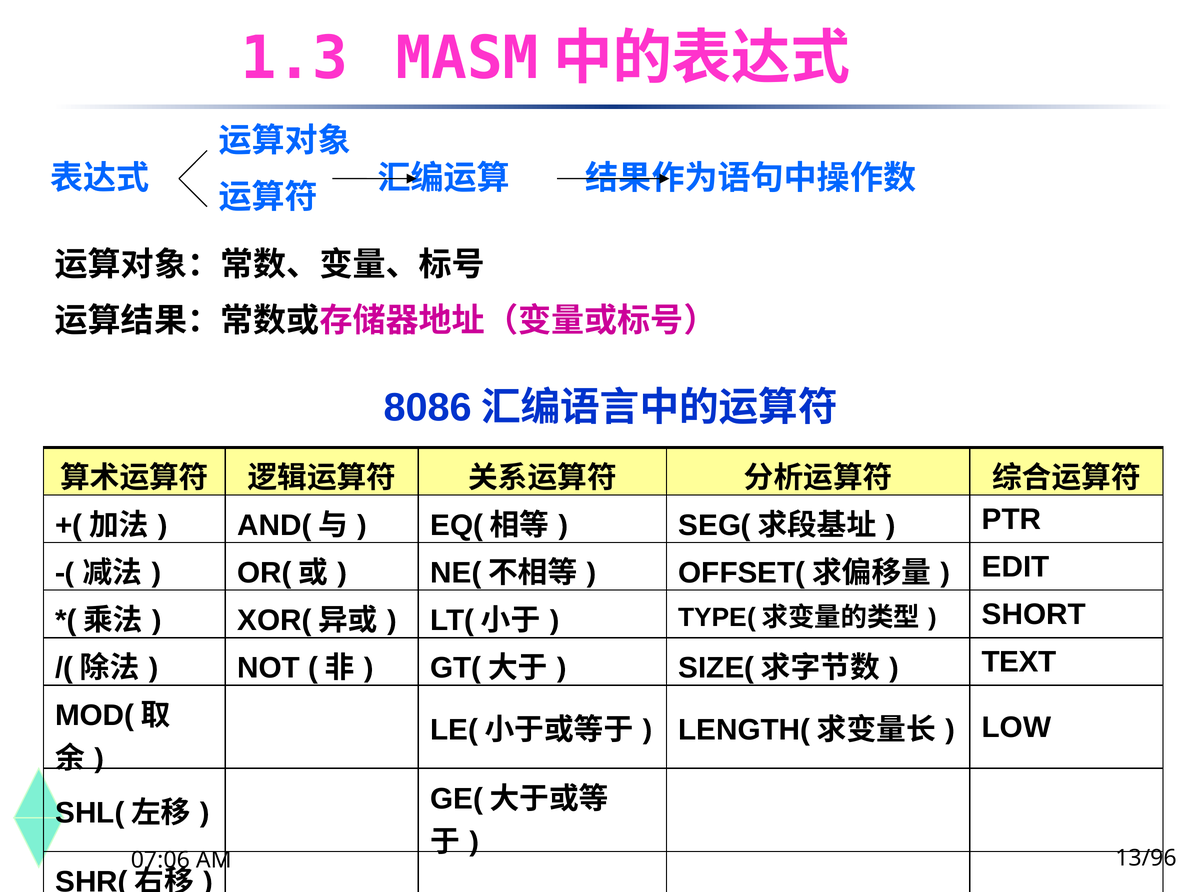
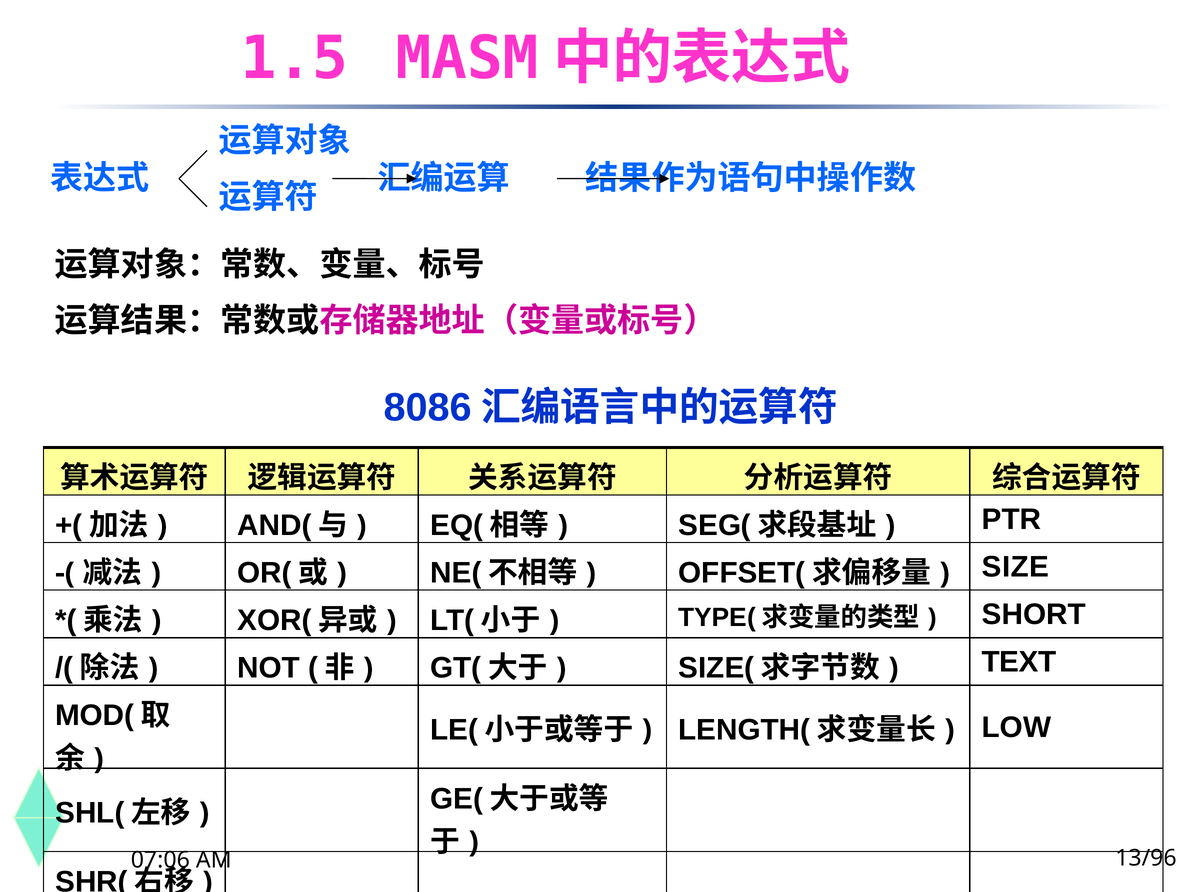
1.3: 1.3 -> 1.5
EDIT: EDIT -> SIZE
